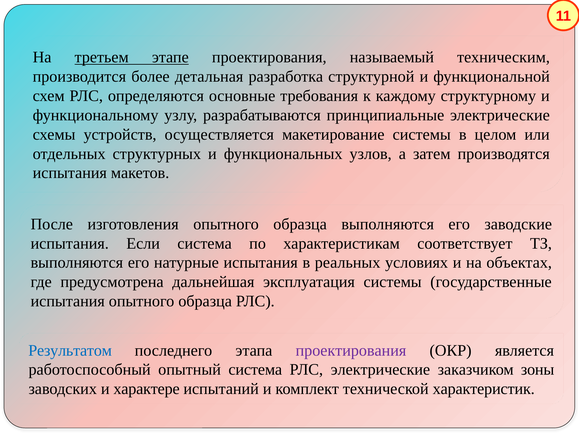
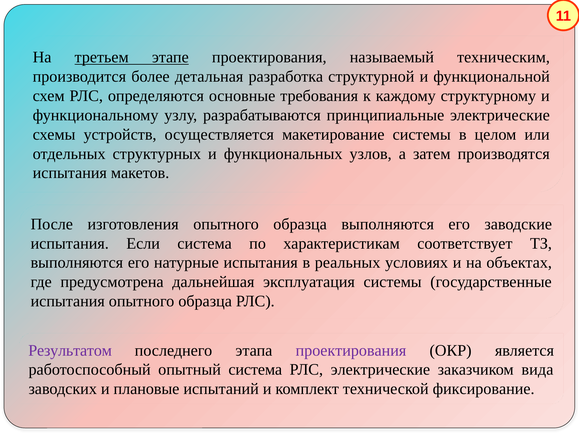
Результатом colour: blue -> purple
зоны: зоны -> вида
характере: характере -> плановые
характеристик: характеристик -> фиксирование
